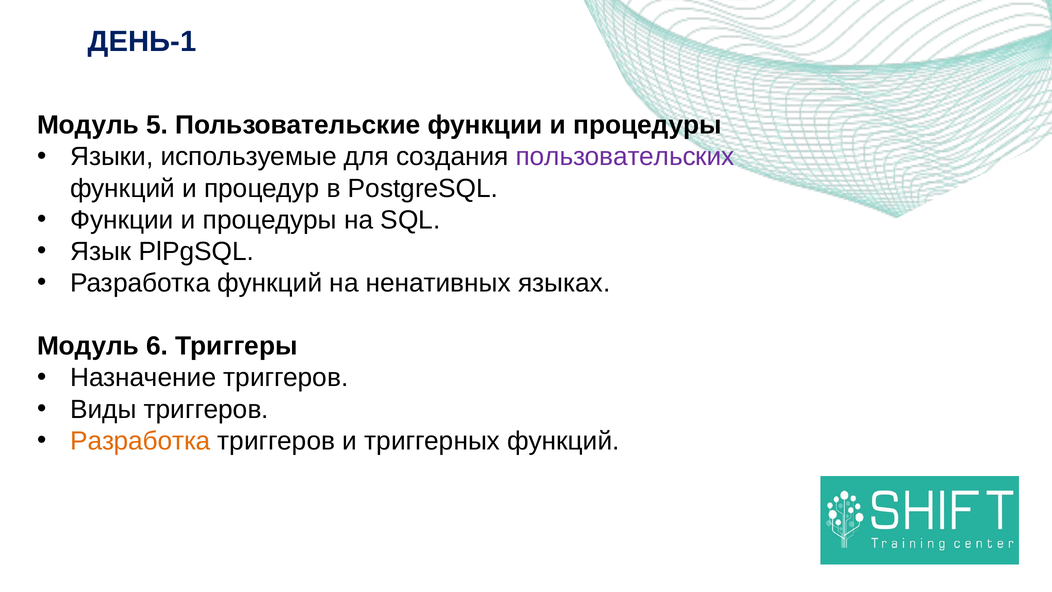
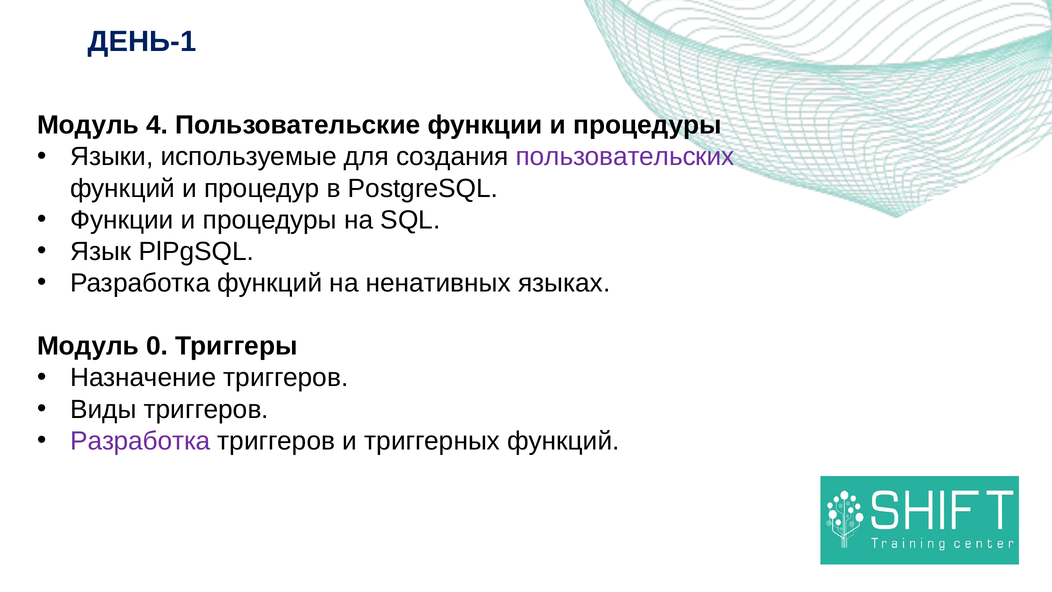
5: 5 -> 4
6: 6 -> 0
Разработка at (140, 441) colour: orange -> purple
